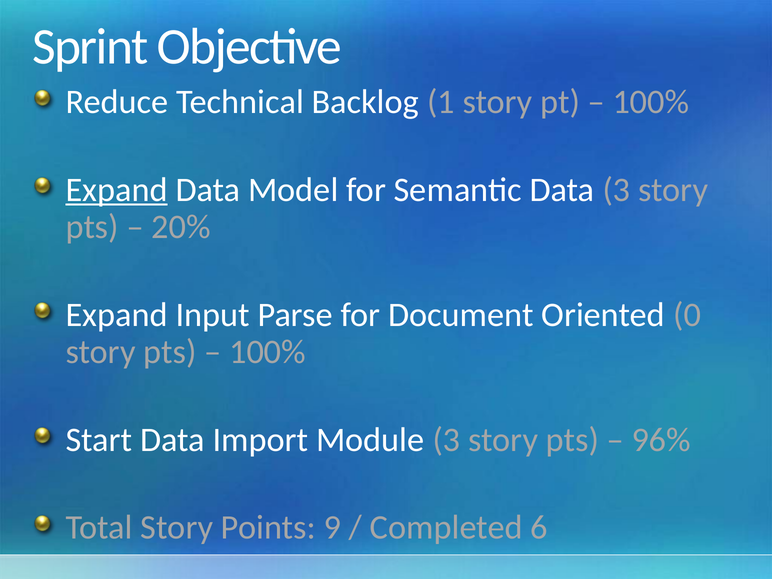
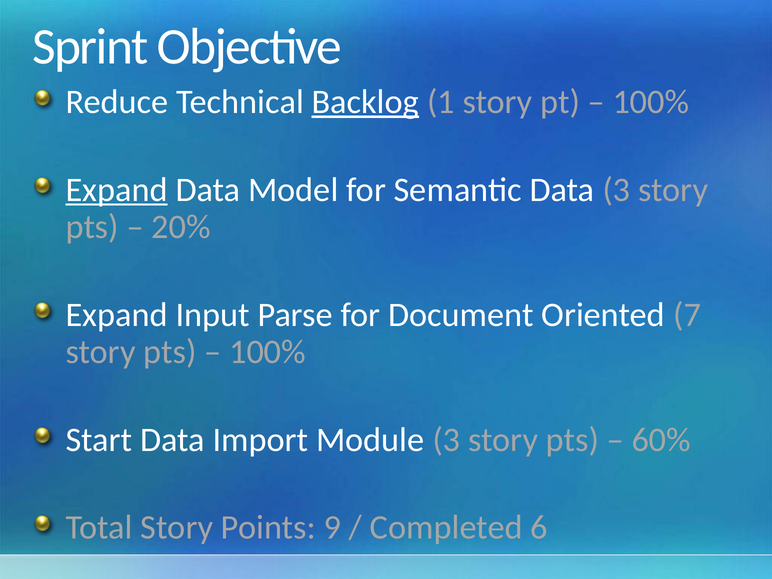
Backlog underline: none -> present
0: 0 -> 7
96%: 96% -> 60%
